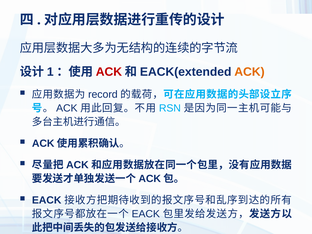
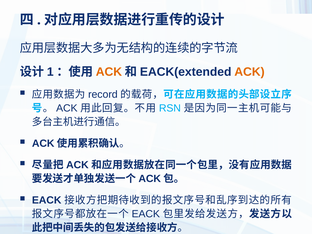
ACK at (109, 72) colour: red -> orange
